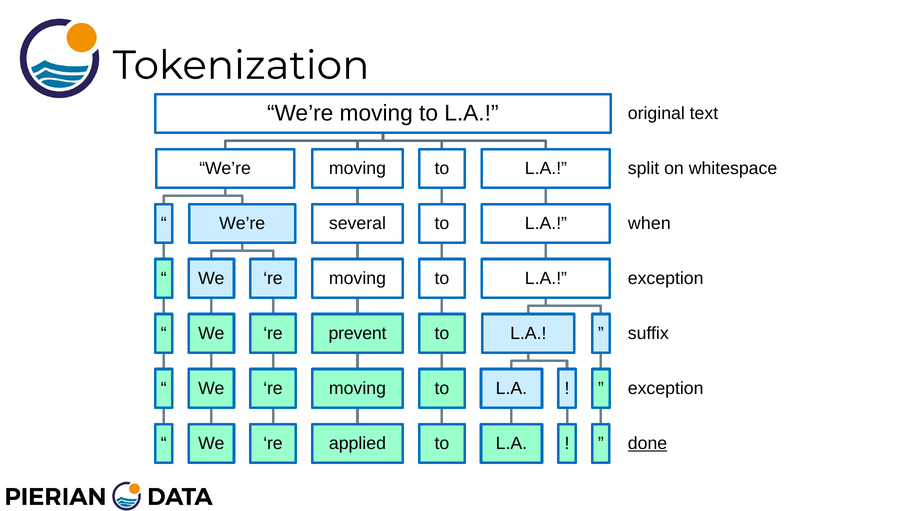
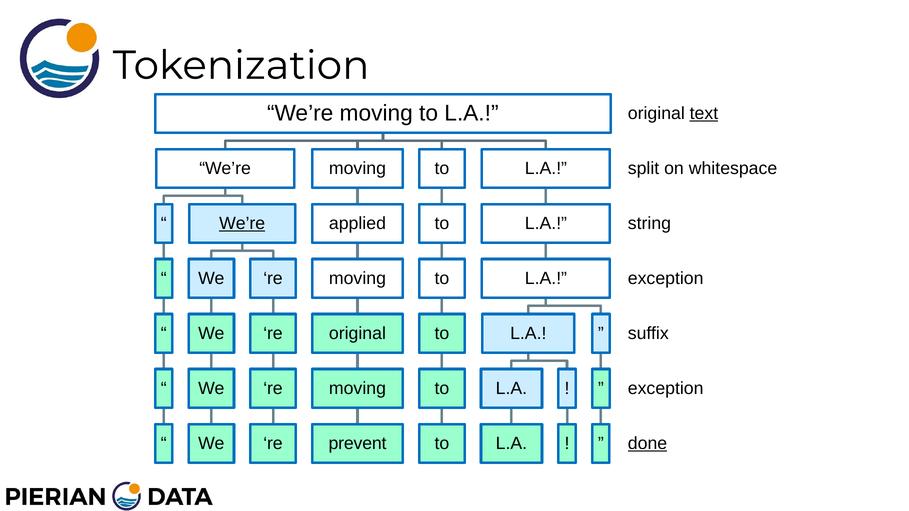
text underline: none -> present
We’re at (242, 223) underline: none -> present
several: several -> applied
when: when -> string
prevent at (358, 333): prevent -> original
applied: applied -> prevent
